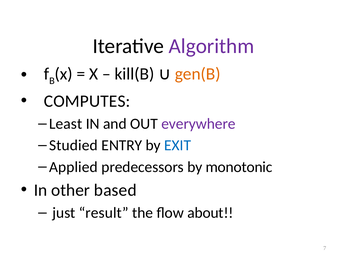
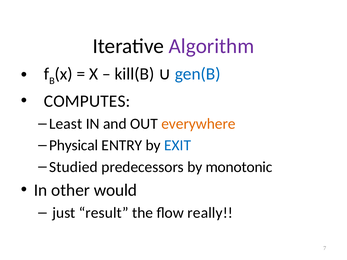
gen(B colour: orange -> blue
everywhere colour: purple -> orange
Studied: Studied -> Physical
Applied: Applied -> Studied
based: based -> would
about: about -> really
